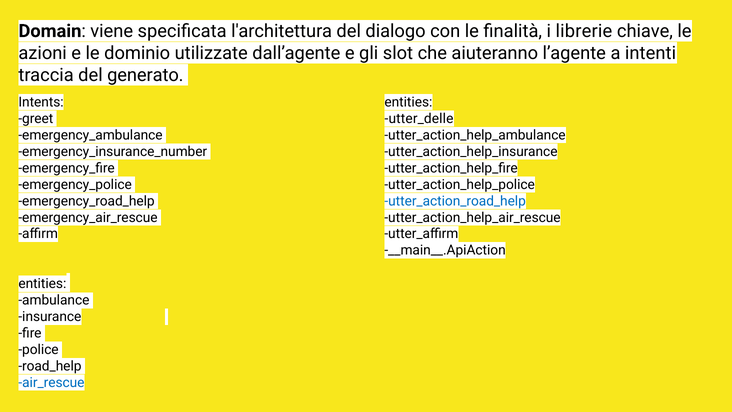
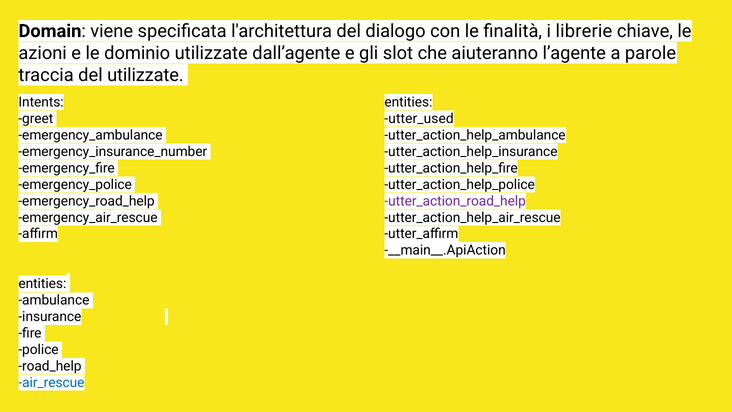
intenti: intenti -> parole
del generato: generato -> utilizzate
utter_delle: utter_delle -> utter_used
utter_action_road_help colour: blue -> purple
